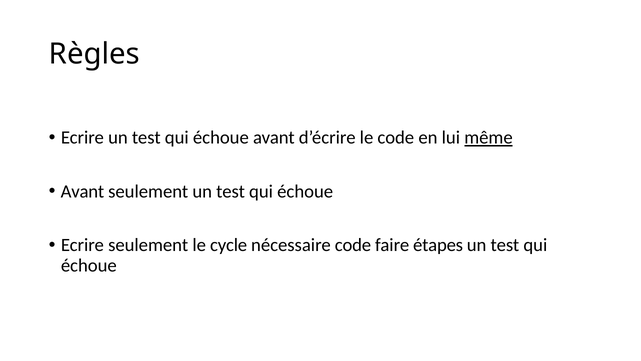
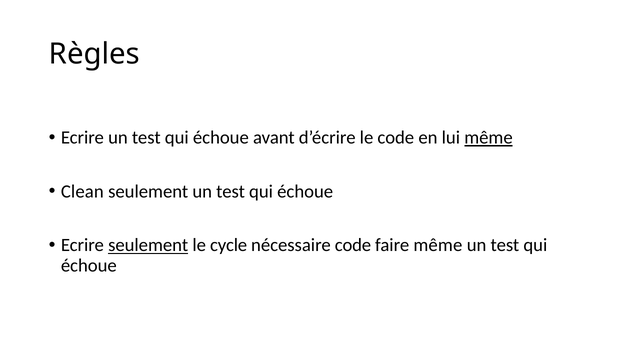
Avant at (82, 191): Avant -> Clean
seulement at (148, 245) underline: none -> present
faire étapes: étapes -> même
